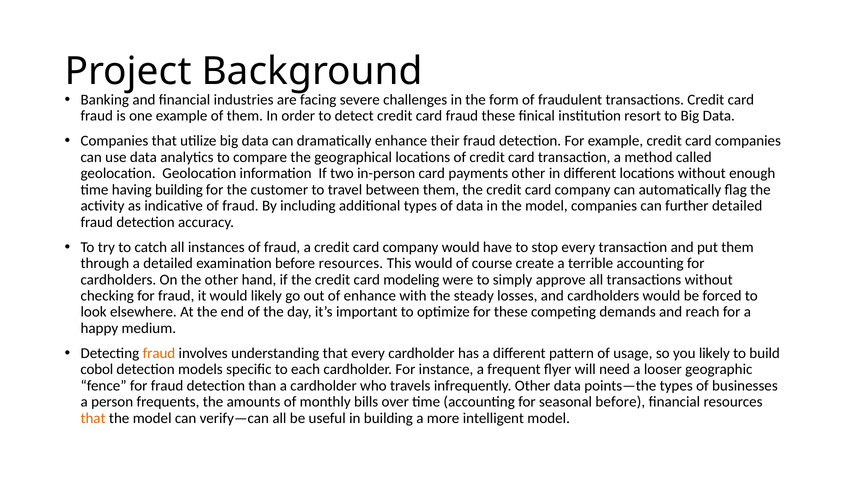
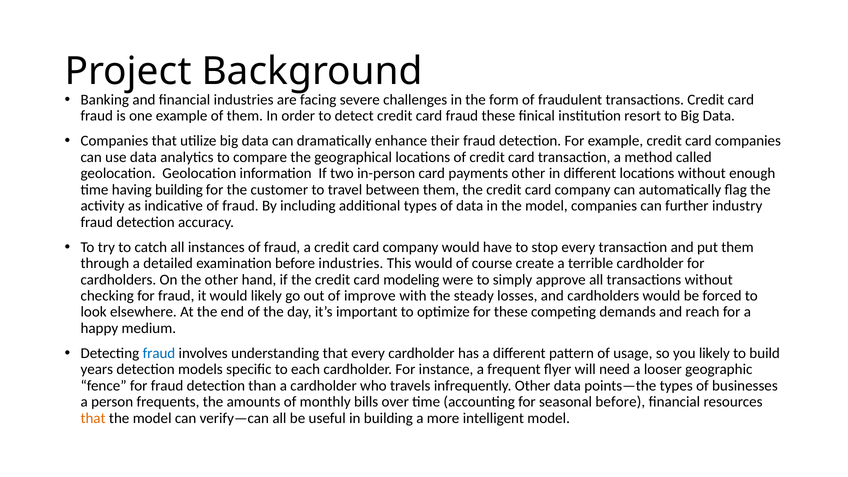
further detailed: detailed -> industry
before resources: resources -> industries
terrible accounting: accounting -> cardholder
of enhance: enhance -> improve
fraud at (159, 353) colour: orange -> blue
cobol: cobol -> years
